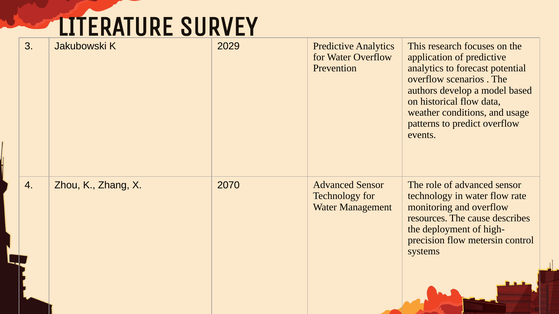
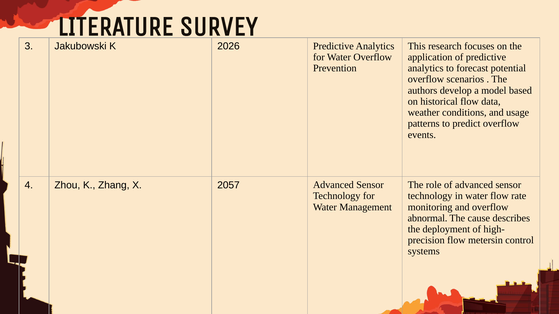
2029: 2029 -> 2026
2070: 2070 -> 2057
resources: resources -> abnormal
